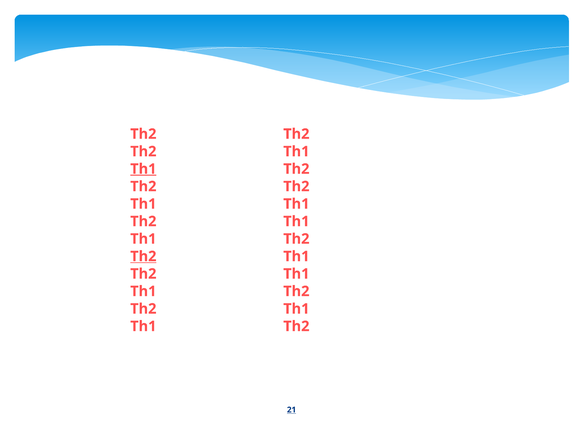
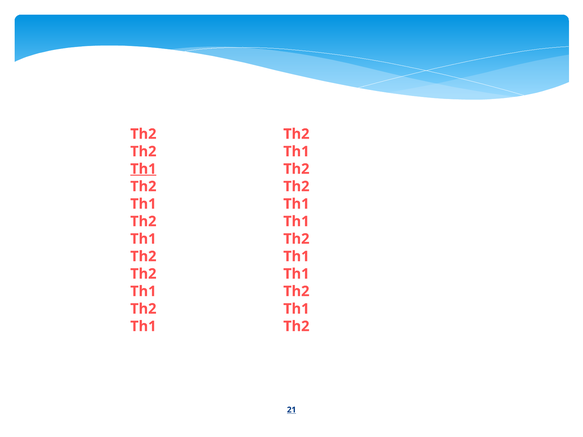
Th2 at (143, 257) underline: present -> none
